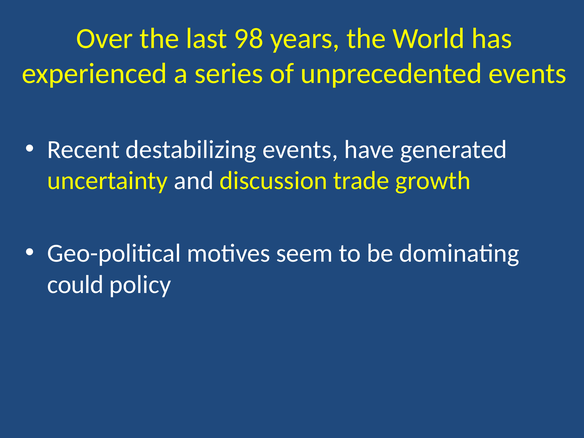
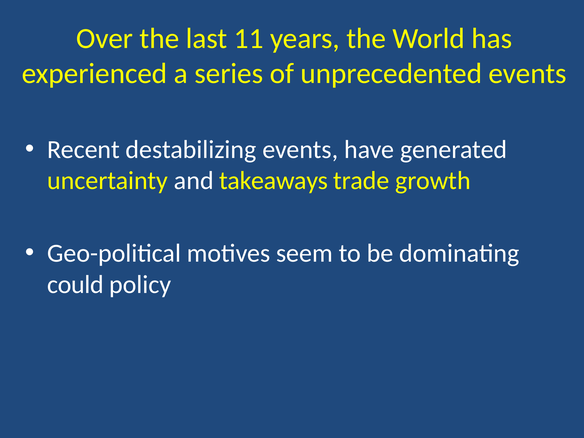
98: 98 -> 11
discussion: discussion -> takeaways
